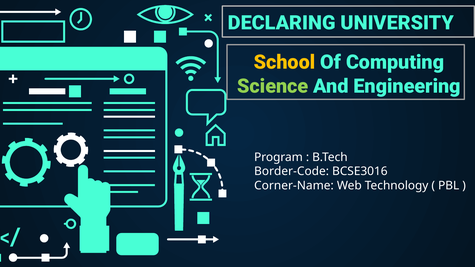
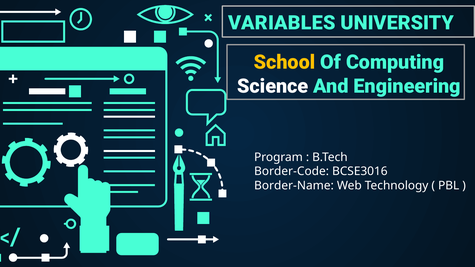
DECLARING: DECLARING -> VARIABLES
Science colour: light green -> white
Corner-Name: Corner-Name -> Border-Name
